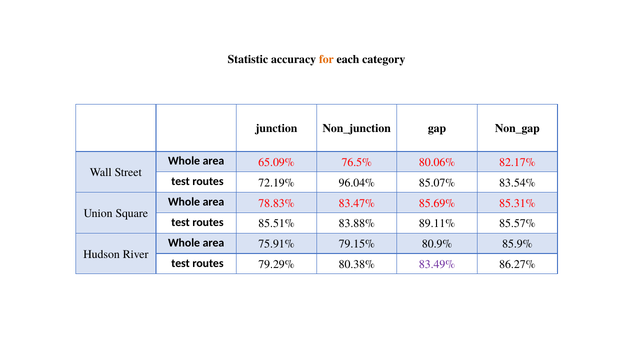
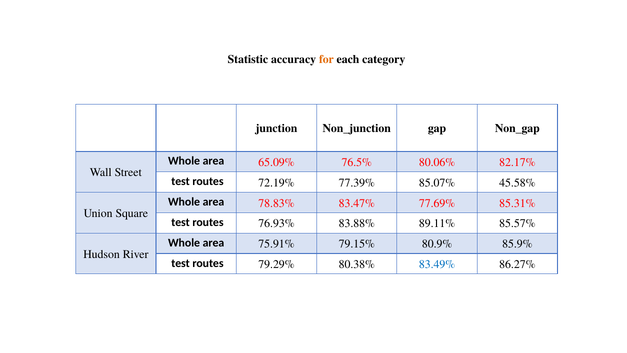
96.04%: 96.04% -> 77.39%
83.54%: 83.54% -> 45.58%
85.69%: 85.69% -> 77.69%
85.51%: 85.51% -> 76.93%
83.49% colour: purple -> blue
